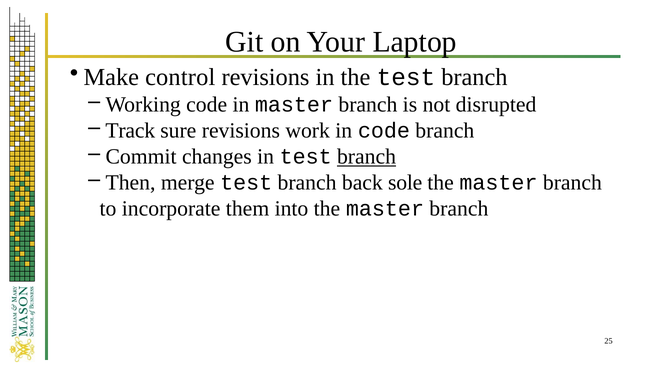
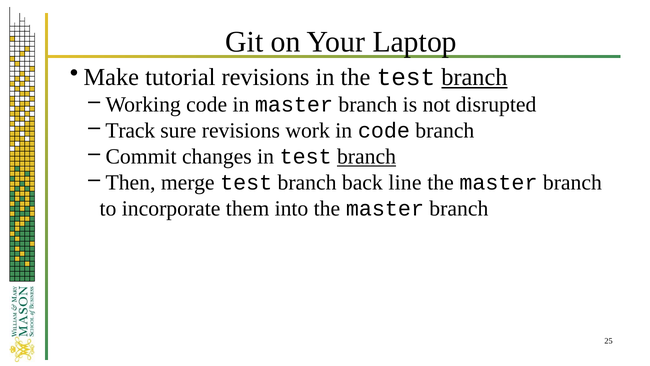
control: control -> tutorial
branch at (474, 77) underline: none -> present
sole: sole -> line
